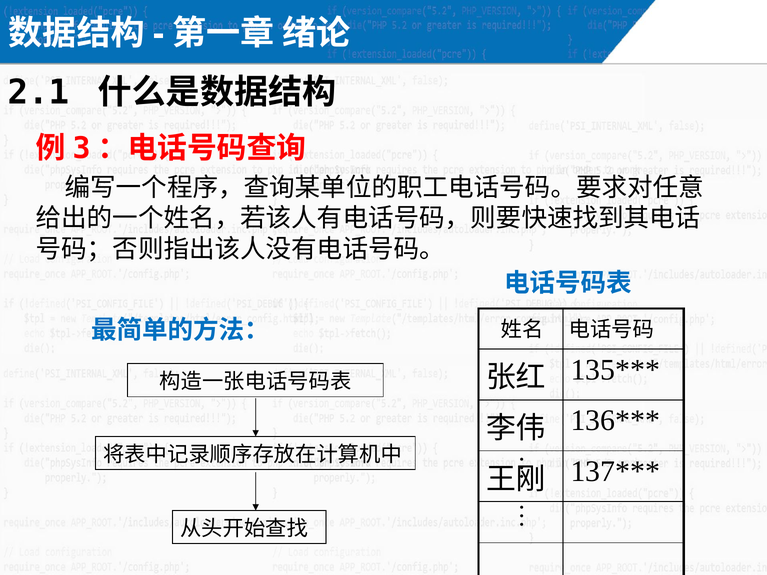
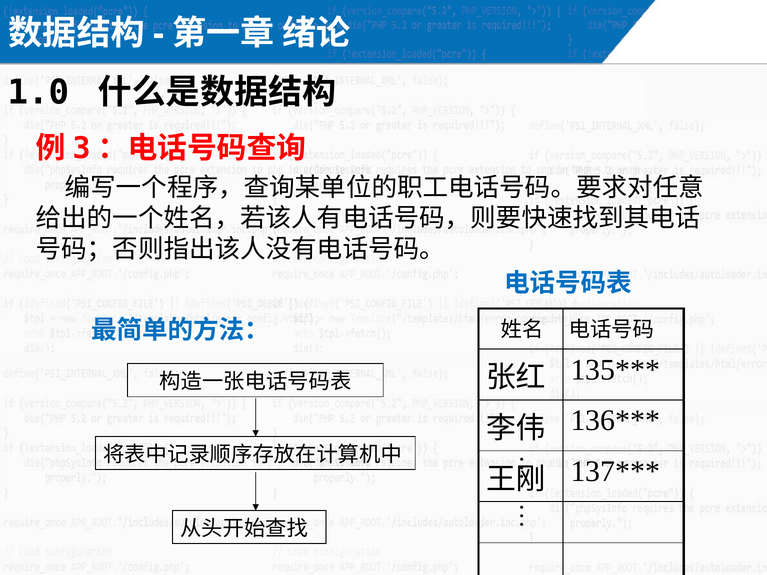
2.1: 2.1 -> 1.0
